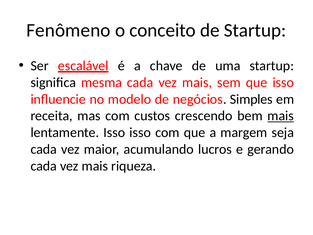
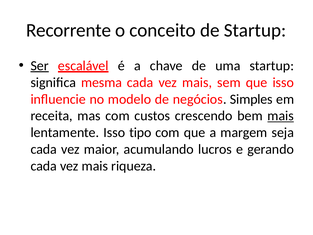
Fenômeno: Fenômeno -> Recorrente
Ser underline: none -> present
Isso isso: isso -> tipo
